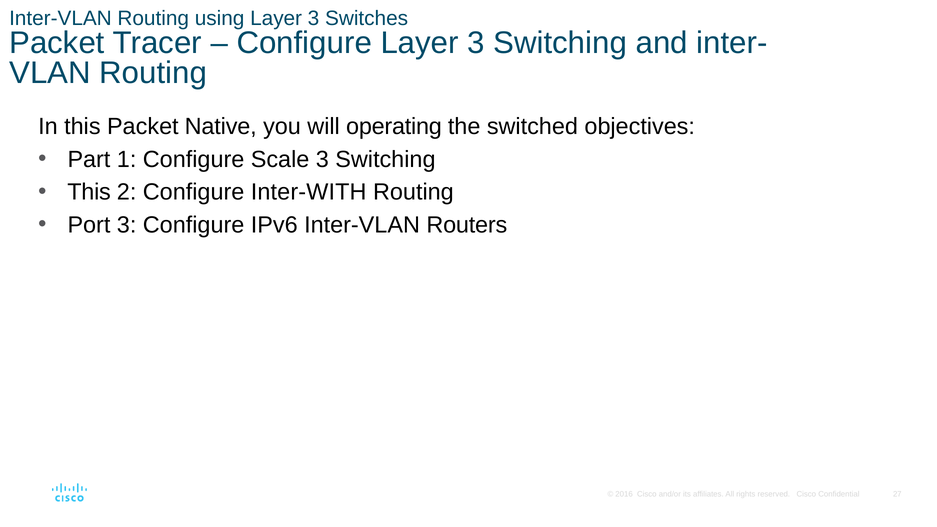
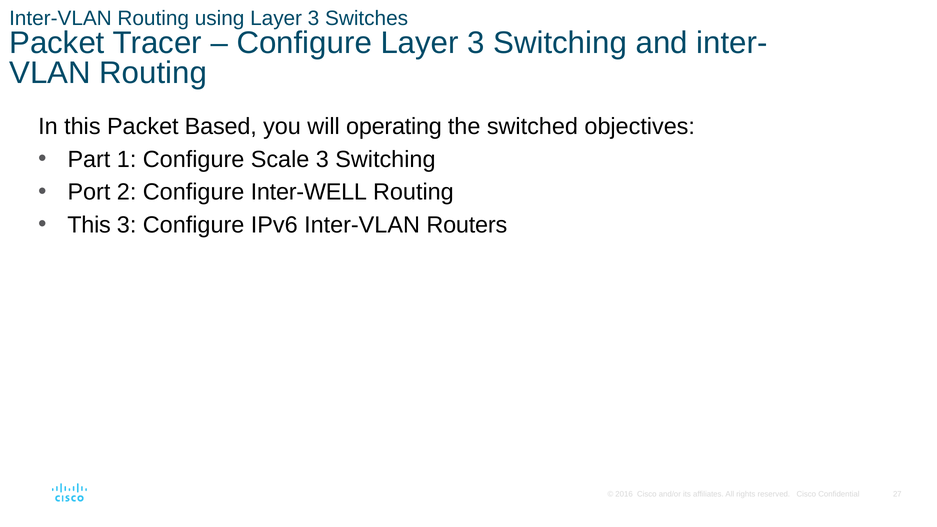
Native: Native -> Based
This at (89, 192): This -> Port
Inter-WITH: Inter-WITH -> Inter-WELL
Port at (89, 225): Port -> This
